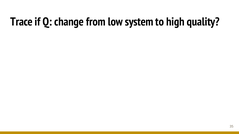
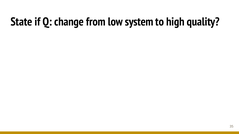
Trace: Trace -> State
